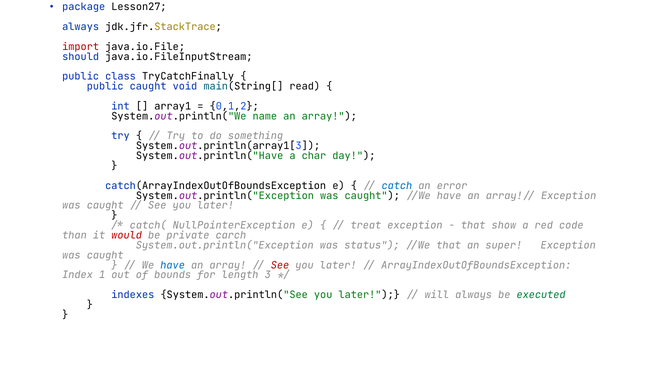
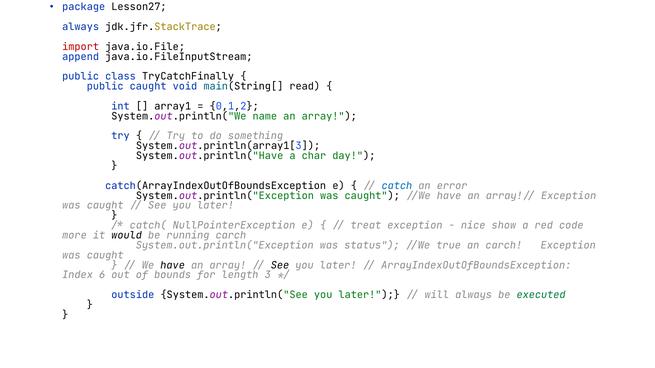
should: should -> append
that at (473, 226): that -> nice
than: than -> more
would colour: red -> black
private: private -> running
//We that: that -> true
super!//: super!// -> carch!//
have at (173, 265) colour: blue -> black
See at (280, 265) colour: red -> black
1: 1 -> 6
indexes: indexes -> outside
